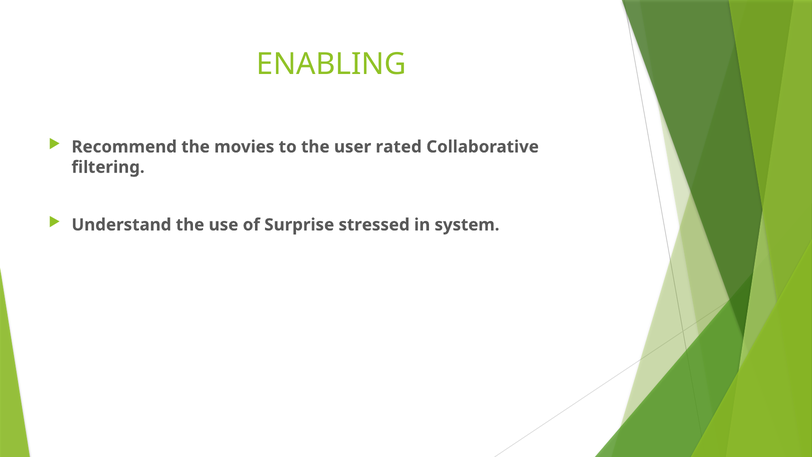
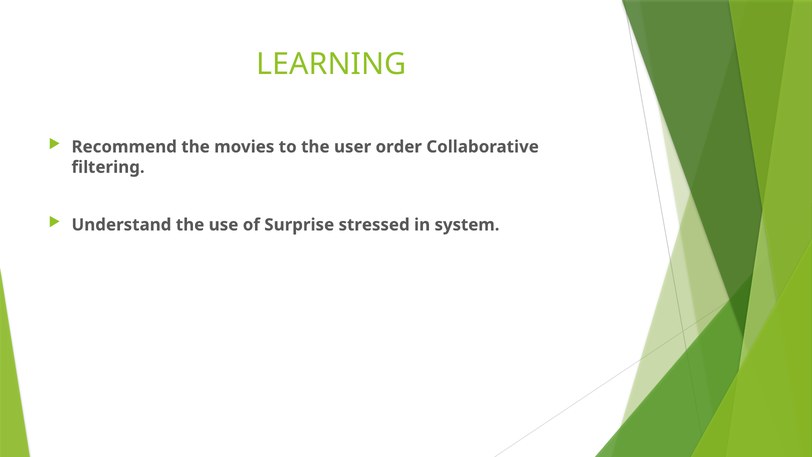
ENABLING: ENABLING -> LEARNING
rated: rated -> order
